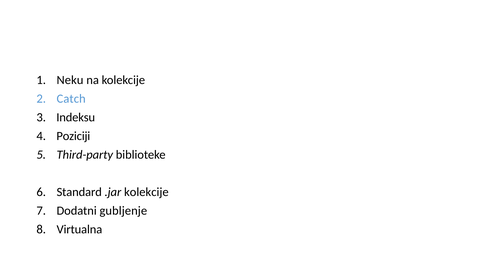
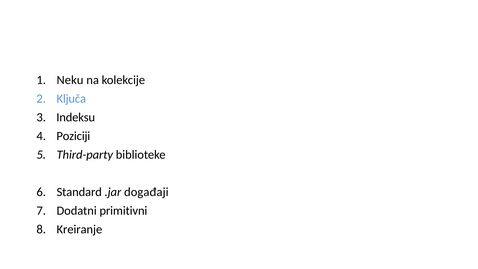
Catch: Catch -> Ključa
.jar kolekcije: kolekcije -> događaji
gubljenje: gubljenje -> primitivni
Virtualna: Virtualna -> Kreiranje
